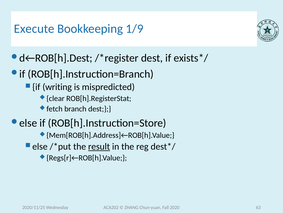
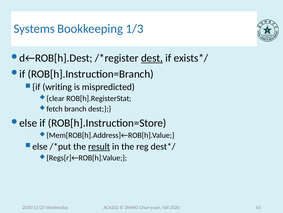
Execute: Execute -> Systems
1/9: 1/9 -> 1/3
dest at (152, 58) underline: none -> present
